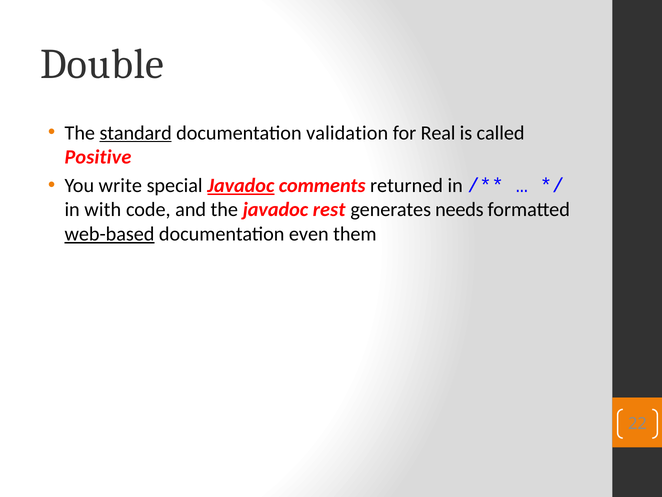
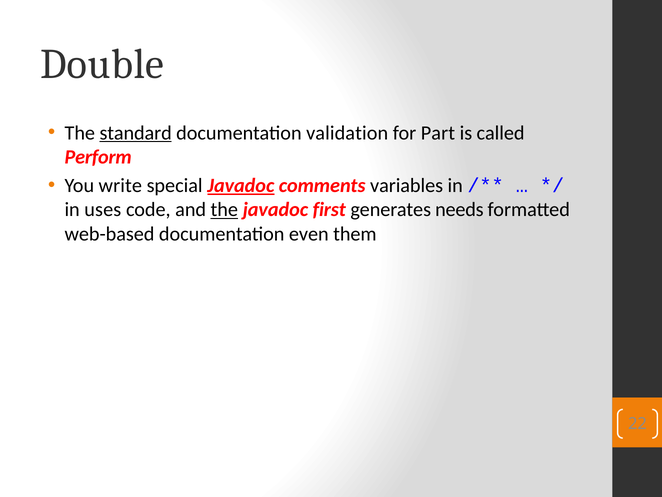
Real: Real -> Part
Positive: Positive -> Perform
returned: returned -> variables
with: with -> uses
the at (224, 210) underline: none -> present
rest: rest -> first
web-based underline: present -> none
